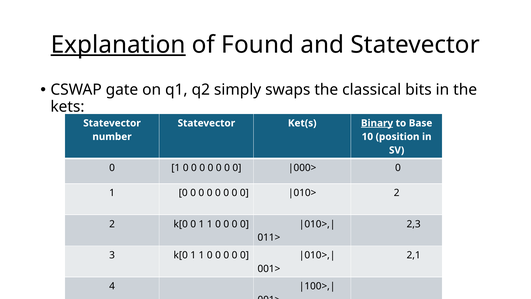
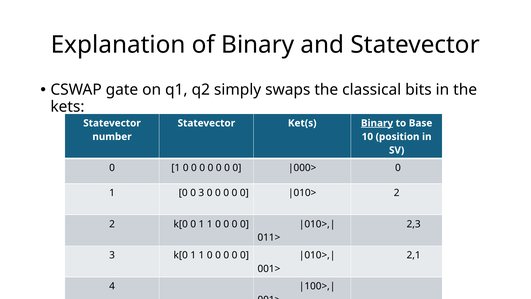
Explanation underline: present -> none
of Found: Found -> Binary
0 at (201, 193): 0 -> 3
